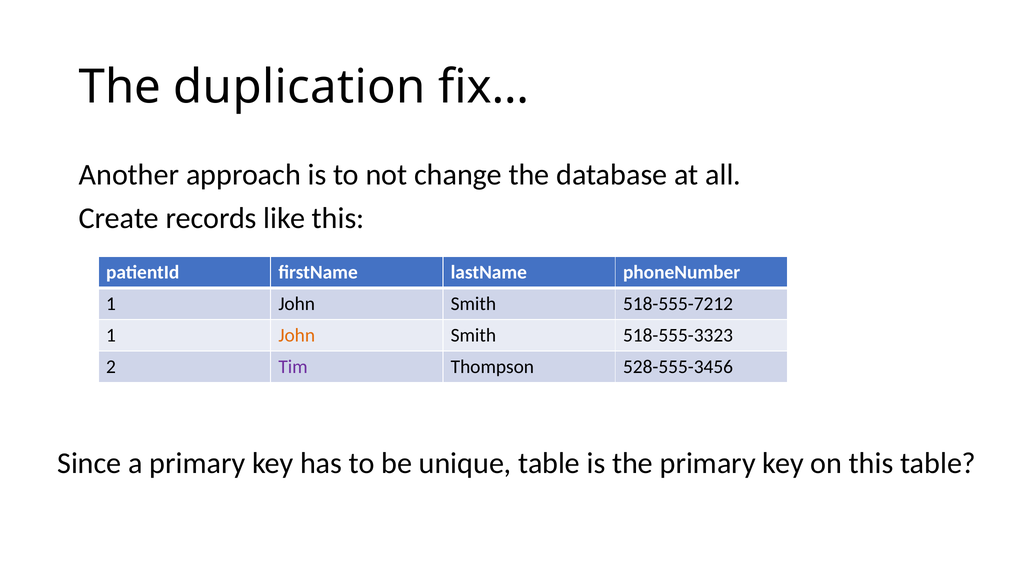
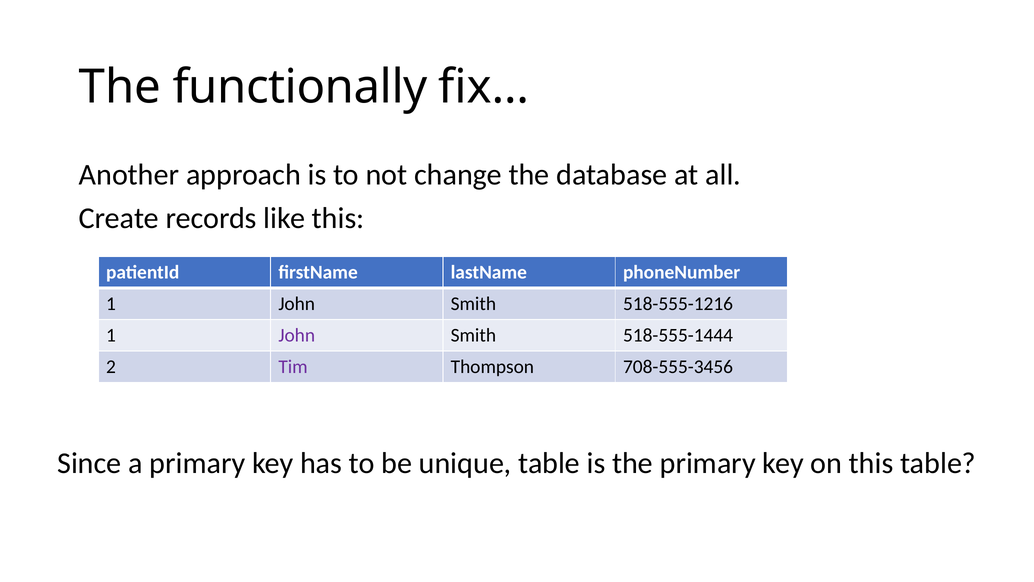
duplication: duplication -> functionally
518-555-7212: 518-555-7212 -> 518-555-1216
John at (297, 335) colour: orange -> purple
518-555-3323: 518-555-3323 -> 518-555-1444
528-555-3456: 528-555-3456 -> 708-555-3456
